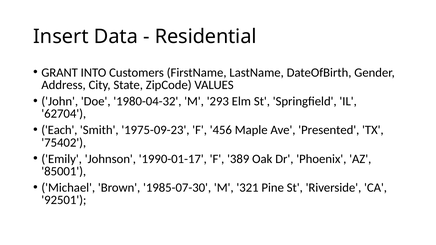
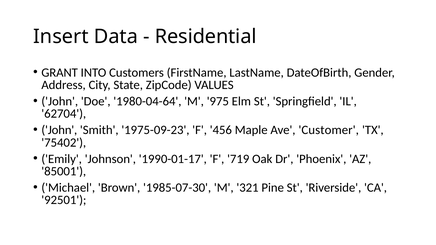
1980-04-32: 1980-04-32 -> 1980-04-64
293: 293 -> 975
Each at (59, 130): Each -> John
Presented: Presented -> Customer
389: 389 -> 719
